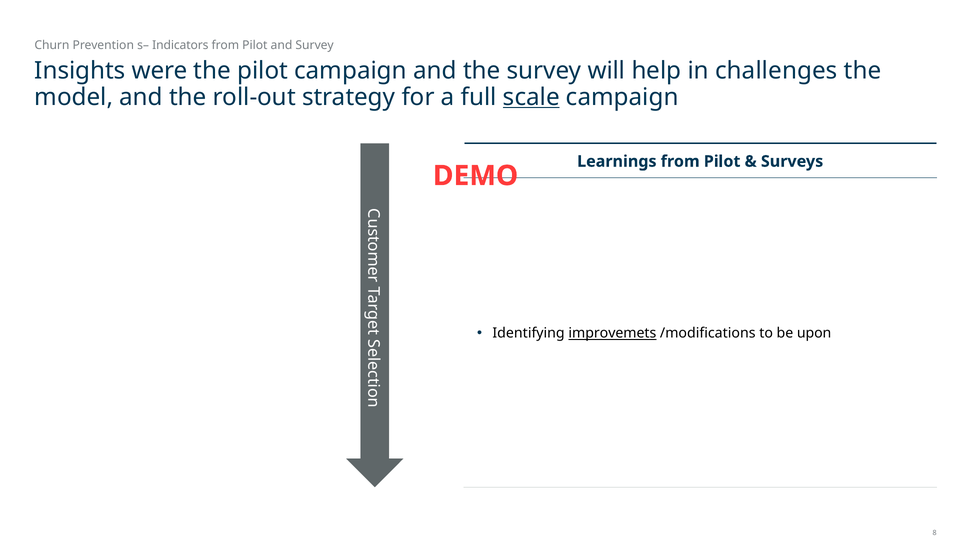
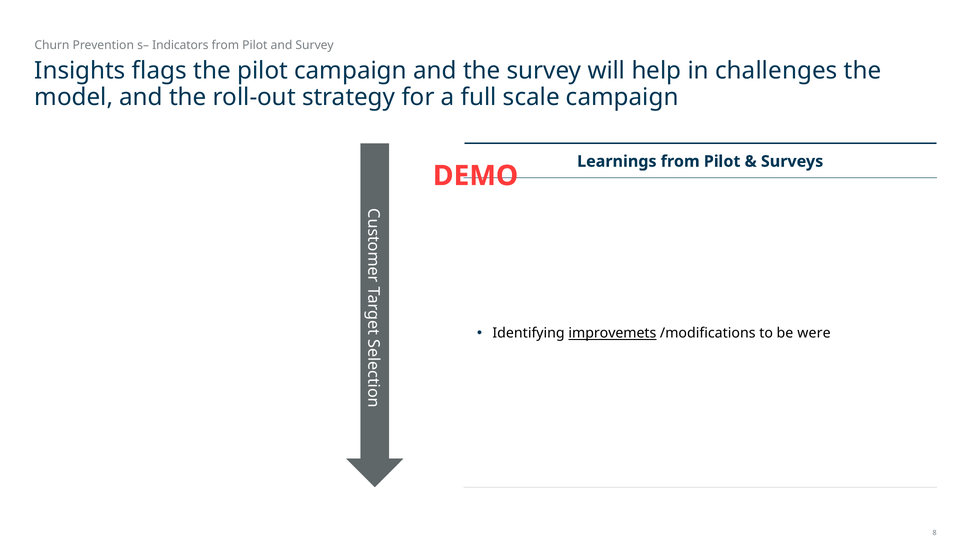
were: were -> flags
scale underline: present -> none
upon: upon -> were
